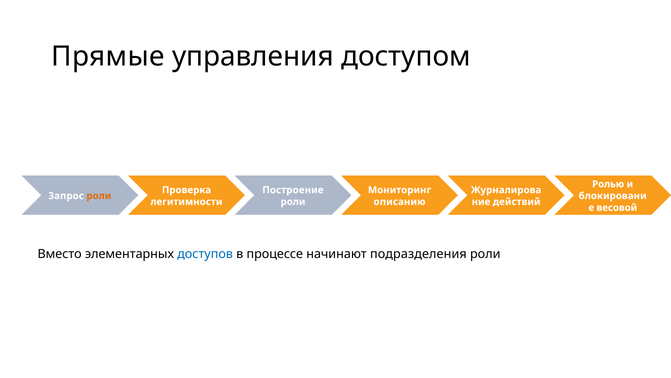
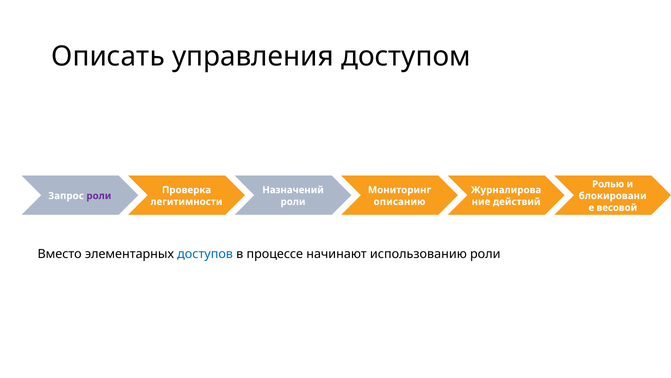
Прямые: Прямые -> Описать
Построение: Построение -> Назначений
роли at (99, 196) colour: orange -> purple
подразделения: подразделения -> использованию
